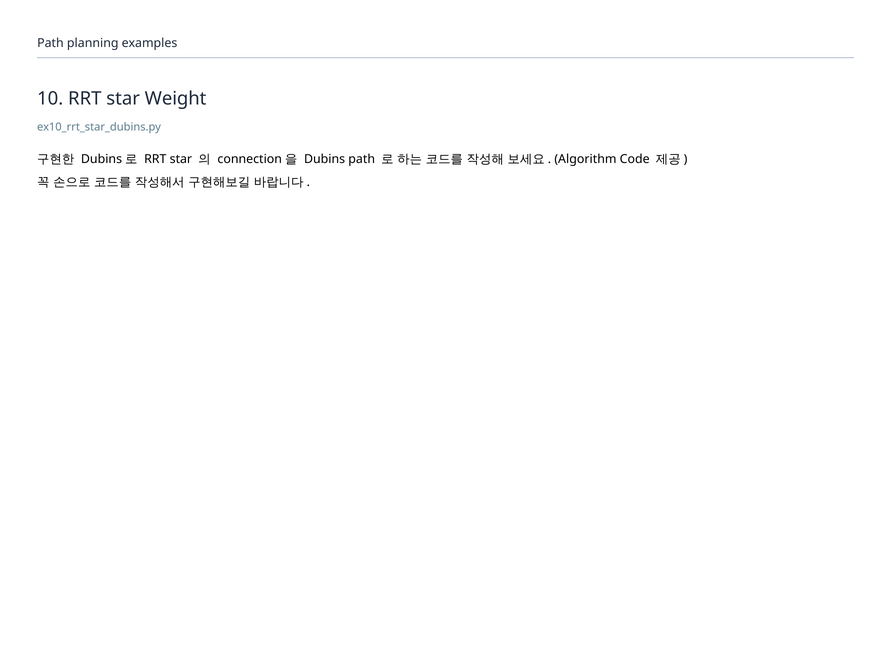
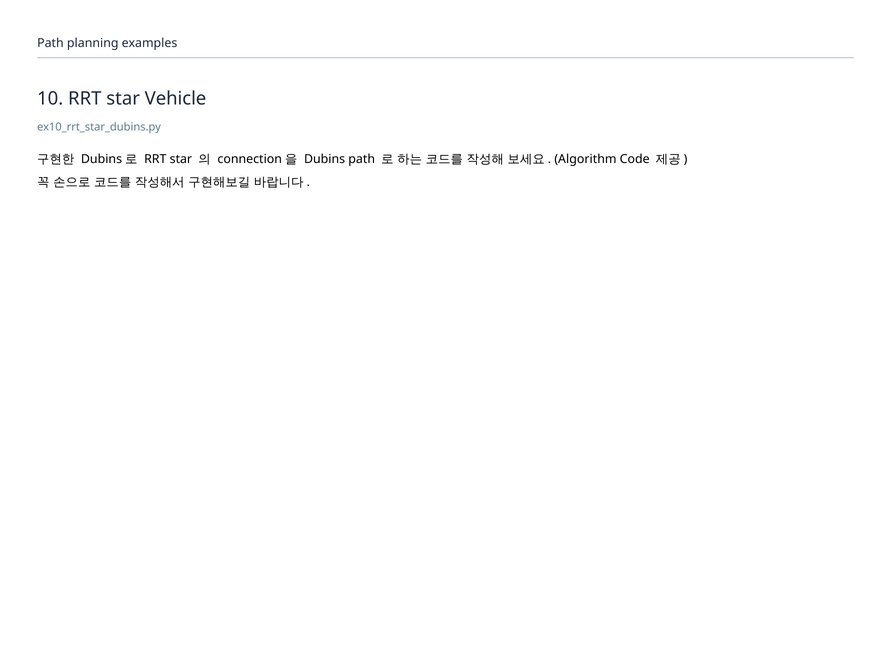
Weight: Weight -> Vehicle
